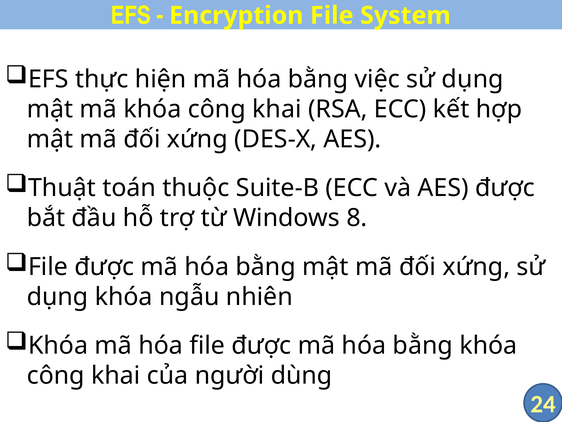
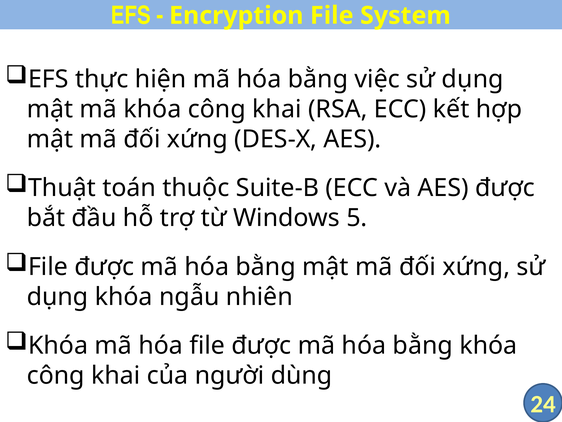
8: 8 -> 5
